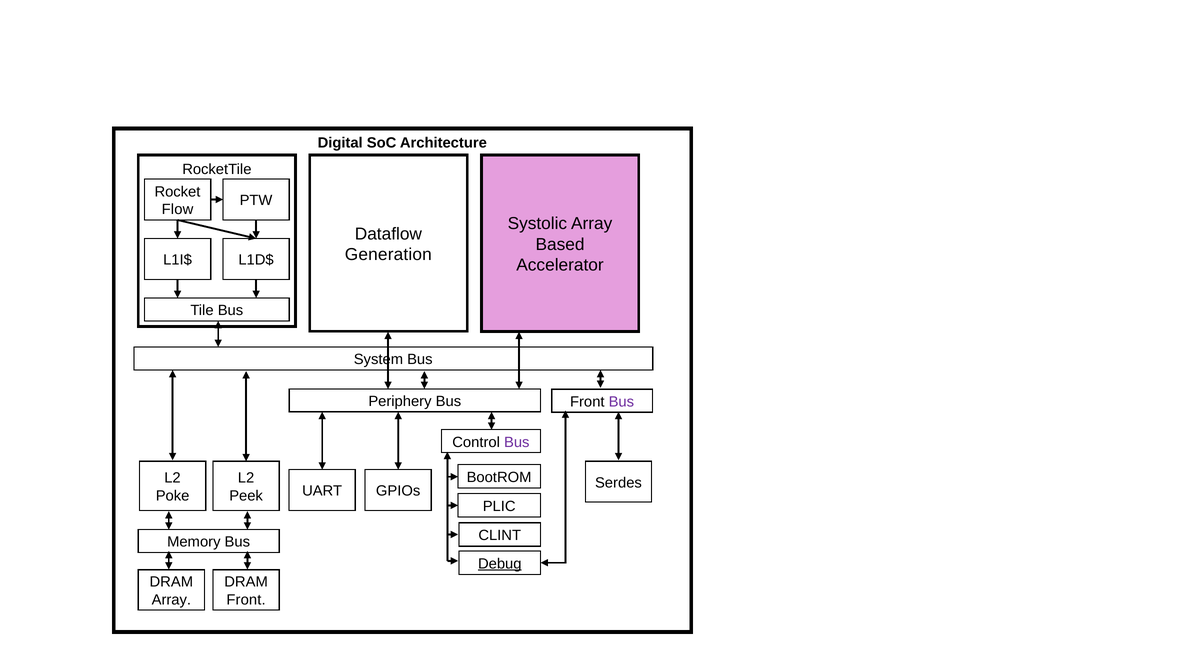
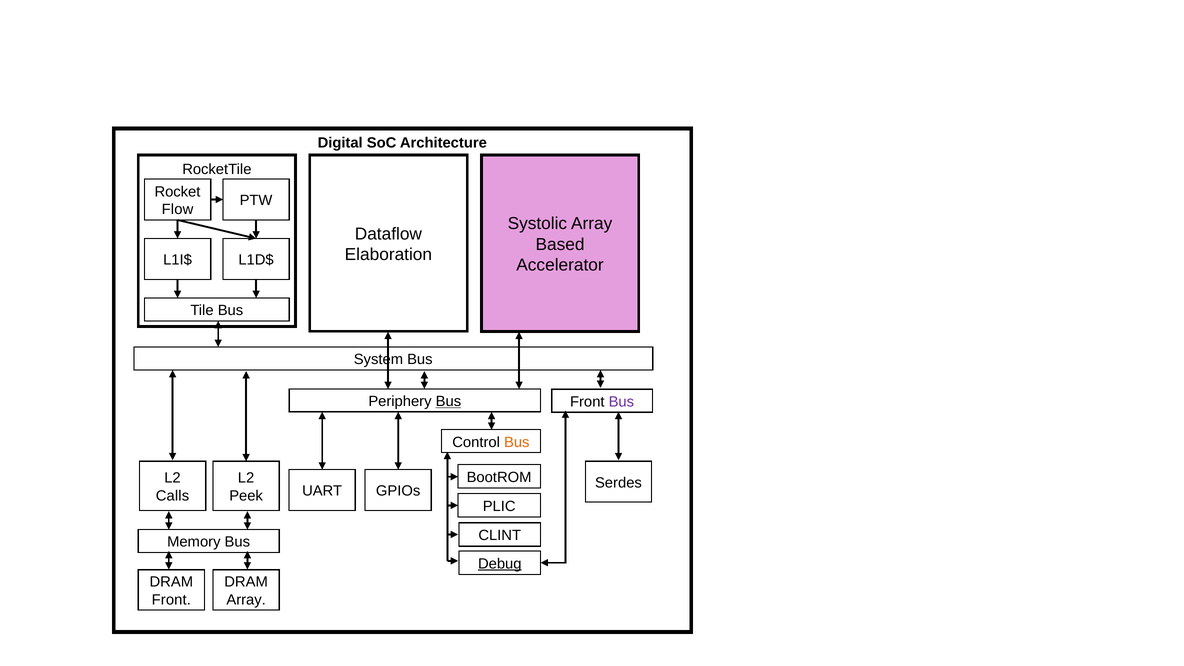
Generation: Generation -> Elaboration
Bus at (448, 401) underline: none -> present
Bus at (517, 442) colour: purple -> orange
Poke: Poke -> Calls
Array at (171, 600): Array -> Front
Front at (246, 600): Front -> Array
